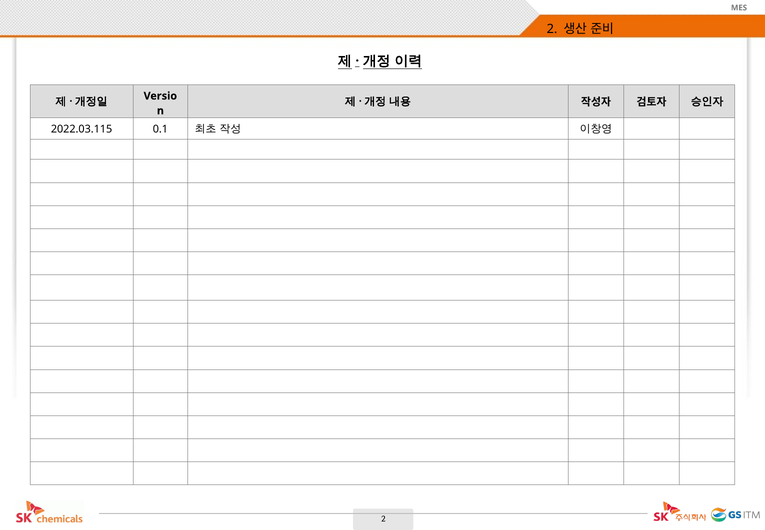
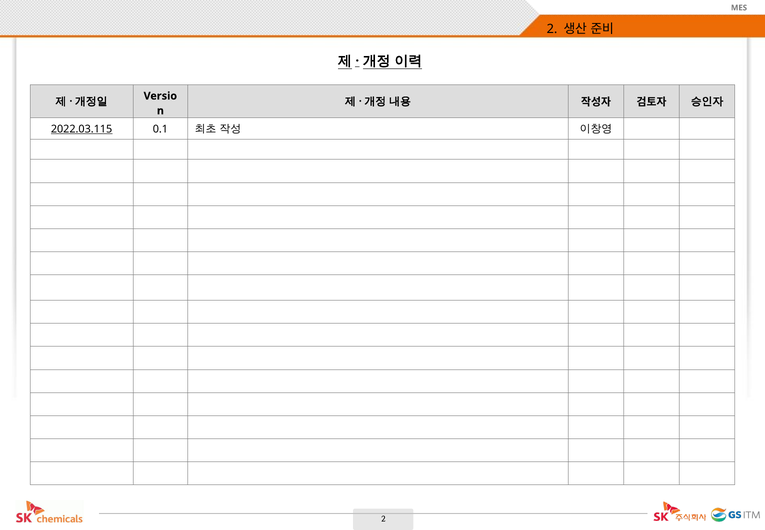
2022.03.115 underline: none -> present
